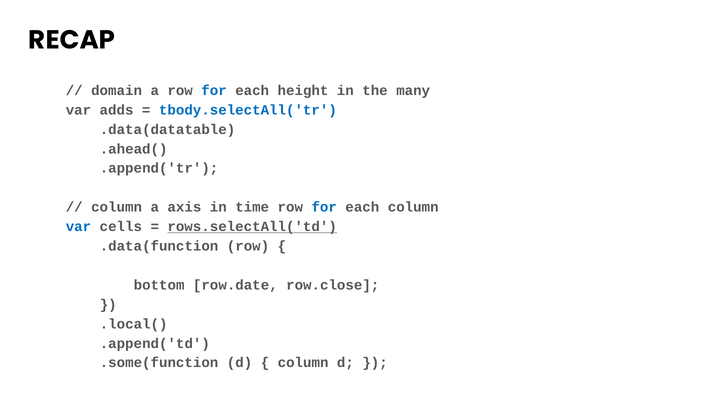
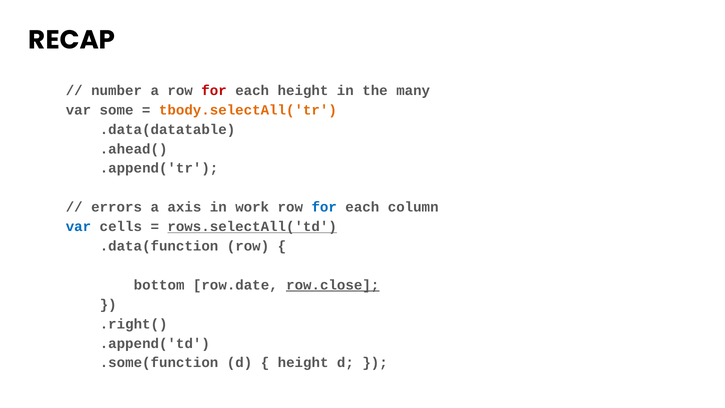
domain: domain -> number
for at (214, 91) colour: blue -> red
adds: adds -> some
tbody.selectAll('tr colour: blue -> orange
column at (117, 207): column -> errors
time: time -> work
row.close underline: none -> present
.local(: .local( -> .right(
column at (303, 363): column -> height
